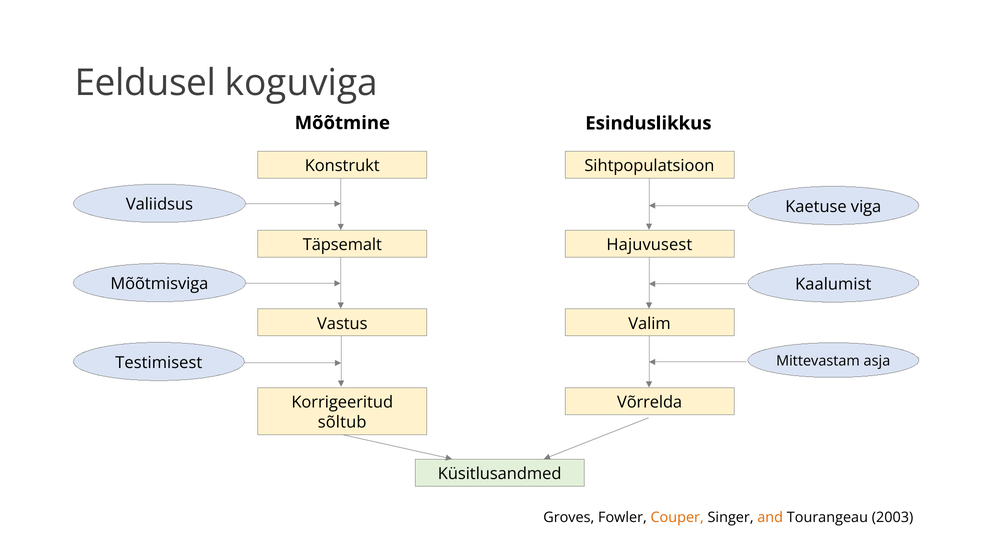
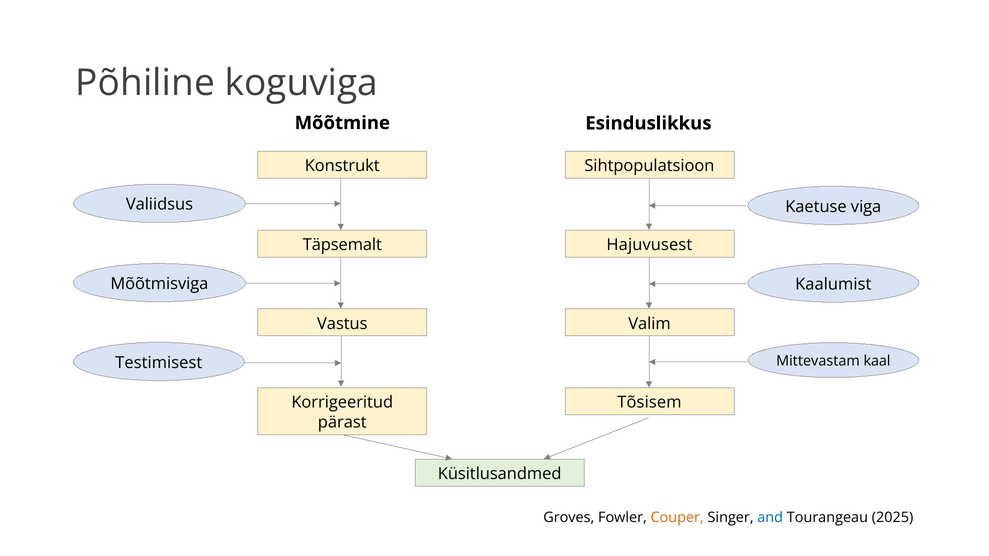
Eeldusel: Eeldusel -> Põhiline
asja: asja -> kaal
Võrrelda: Võrrelda -> Tõsisem
sõltub: sõltub -> pärast
and colour: orange -> blue
2003: 2003 -> 2025
